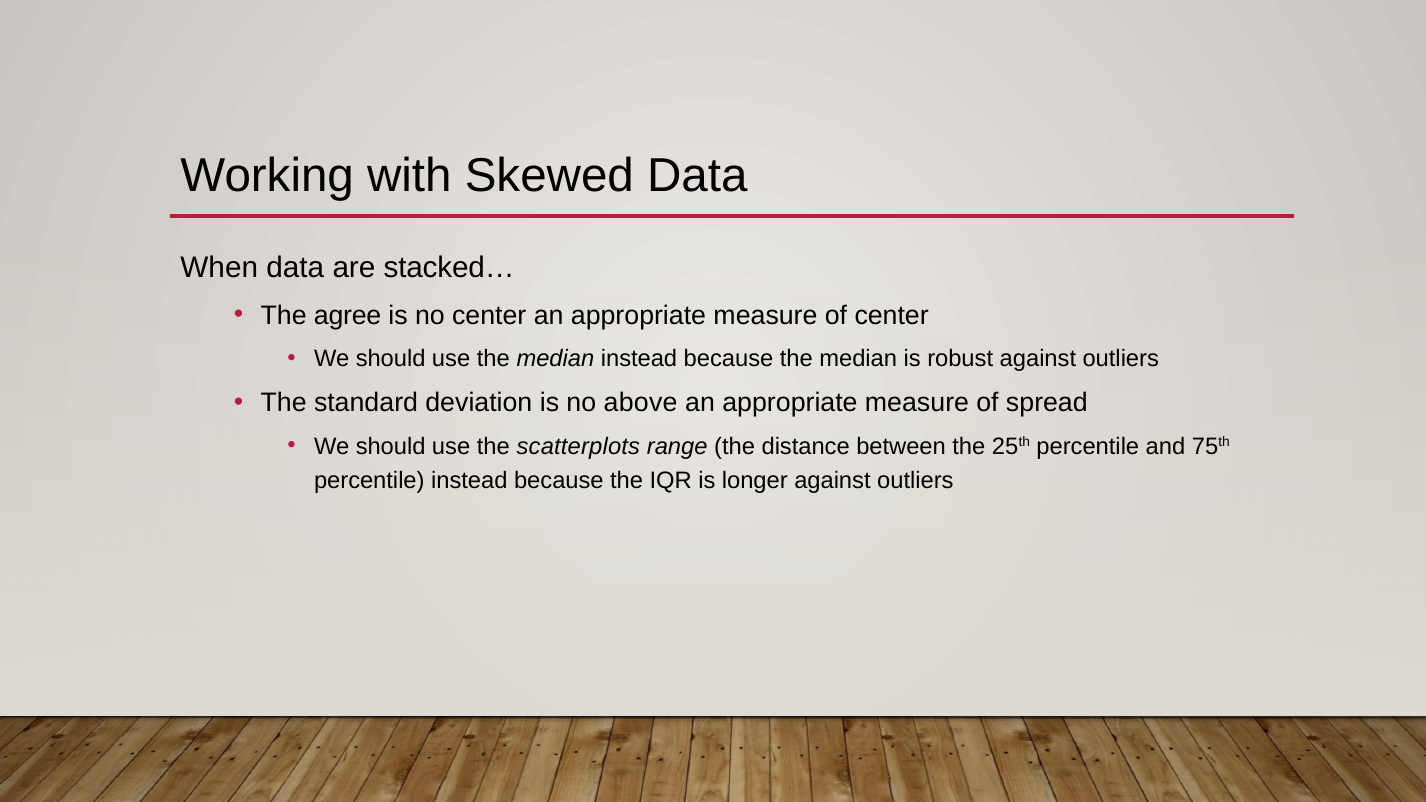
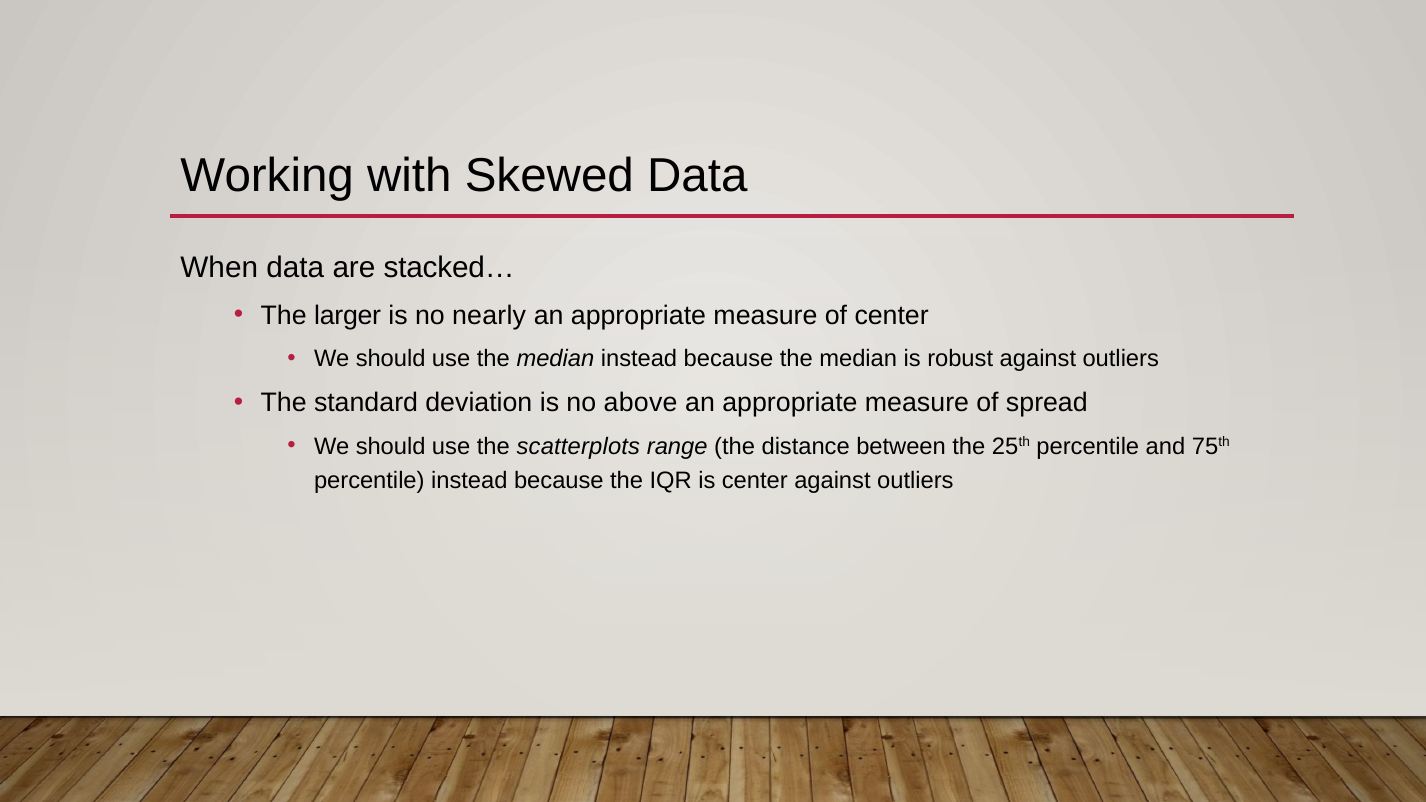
agree: agree -> larger
no center: center -> nearly
is longer: longer -> center
